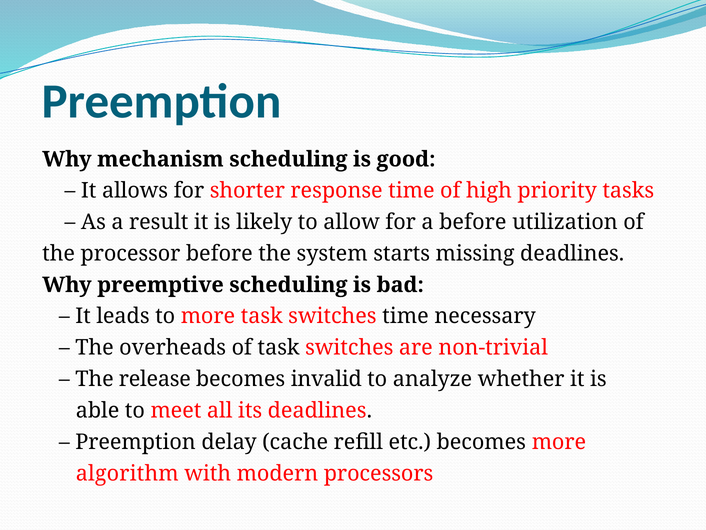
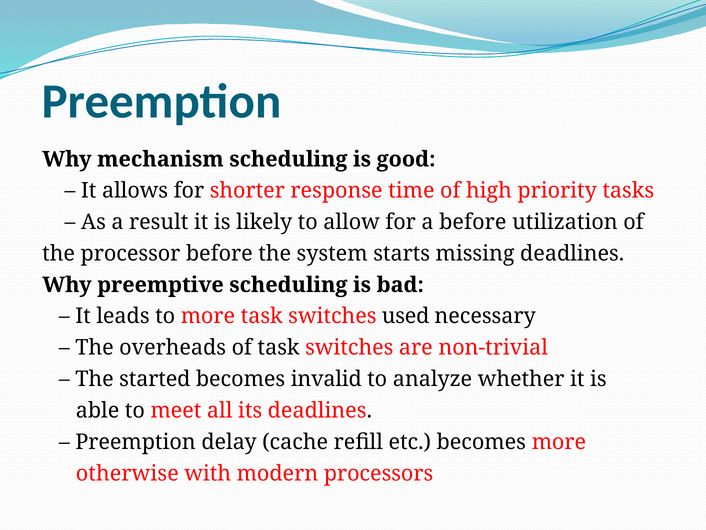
switches time: time -> used
release: release -> started
algorithm: algorithm -> otherwise
